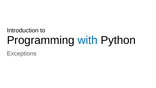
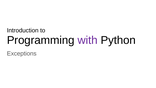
with colour: blue -> purple
